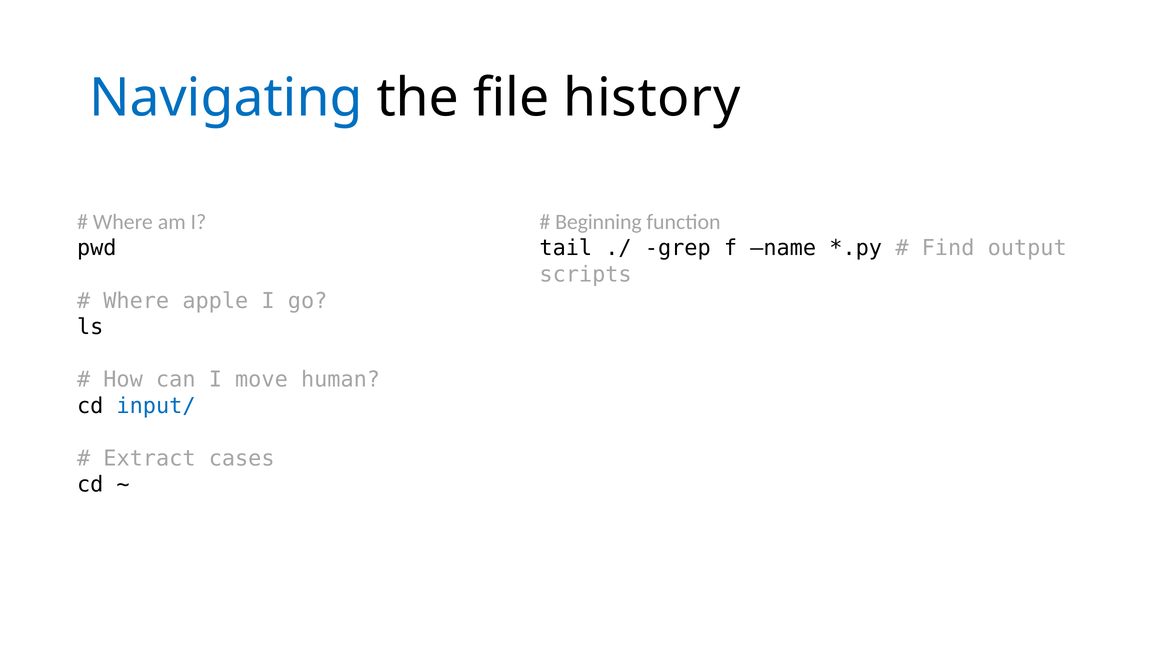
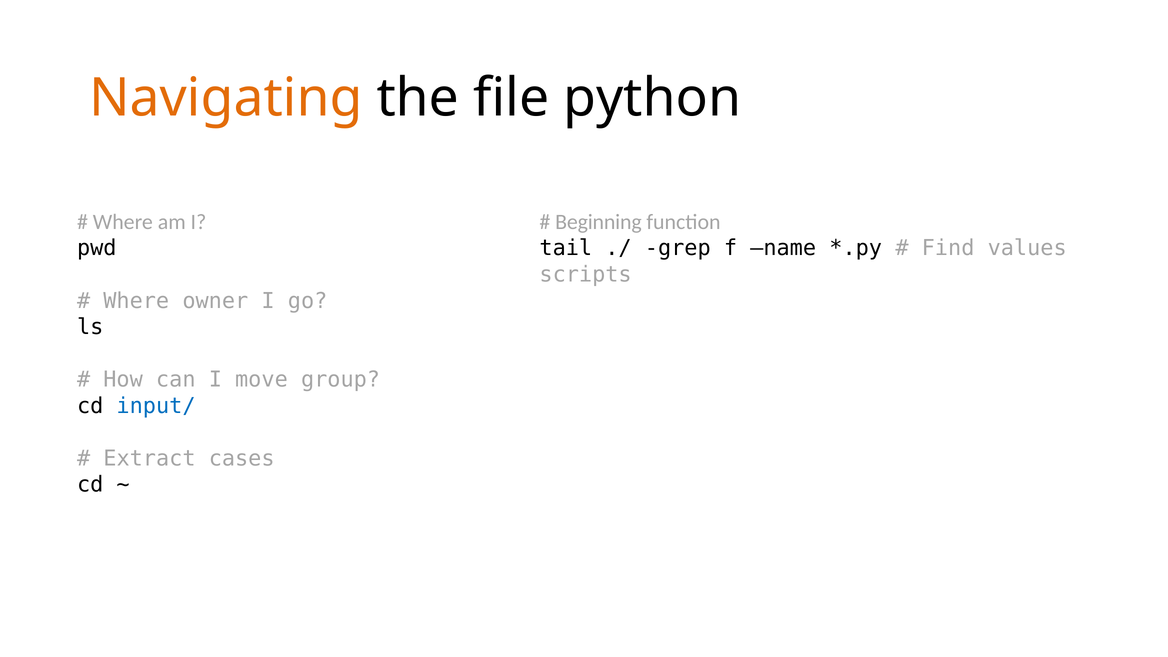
Navigating colour: blue -> orange
history: history -> python
output: output -> values
apple: apple -> owner
human: human -> group
